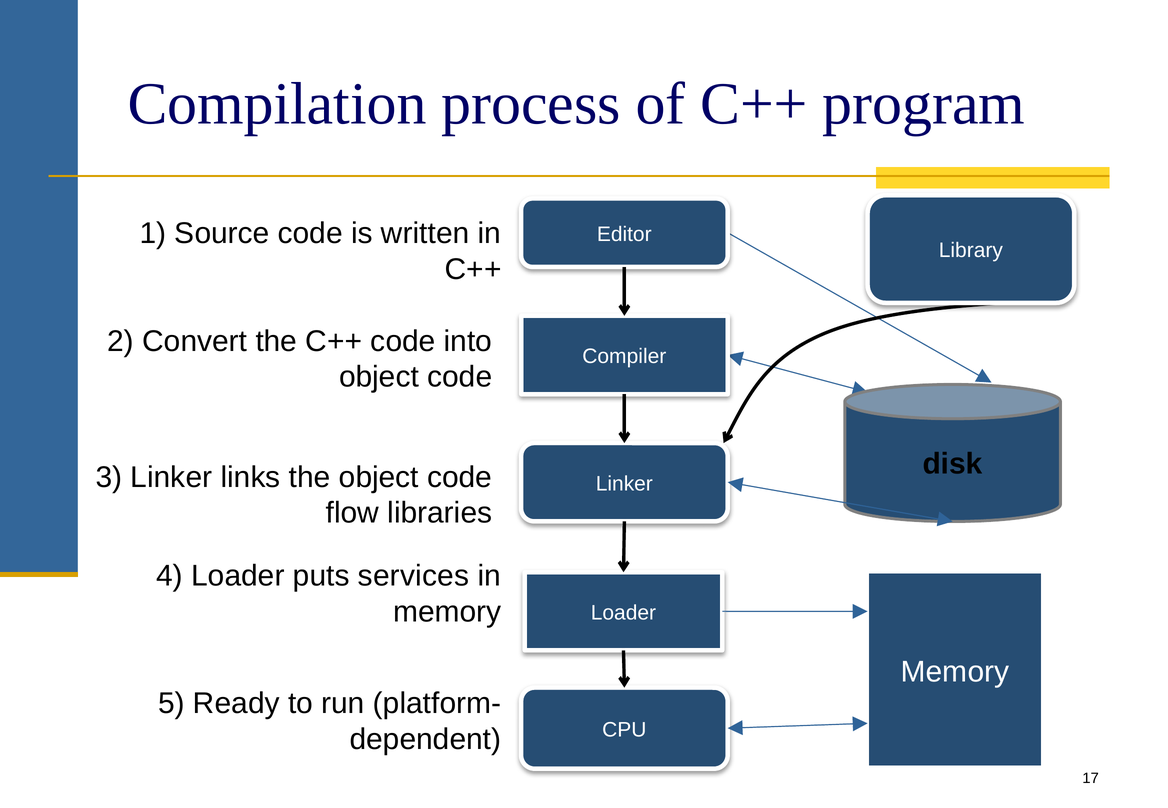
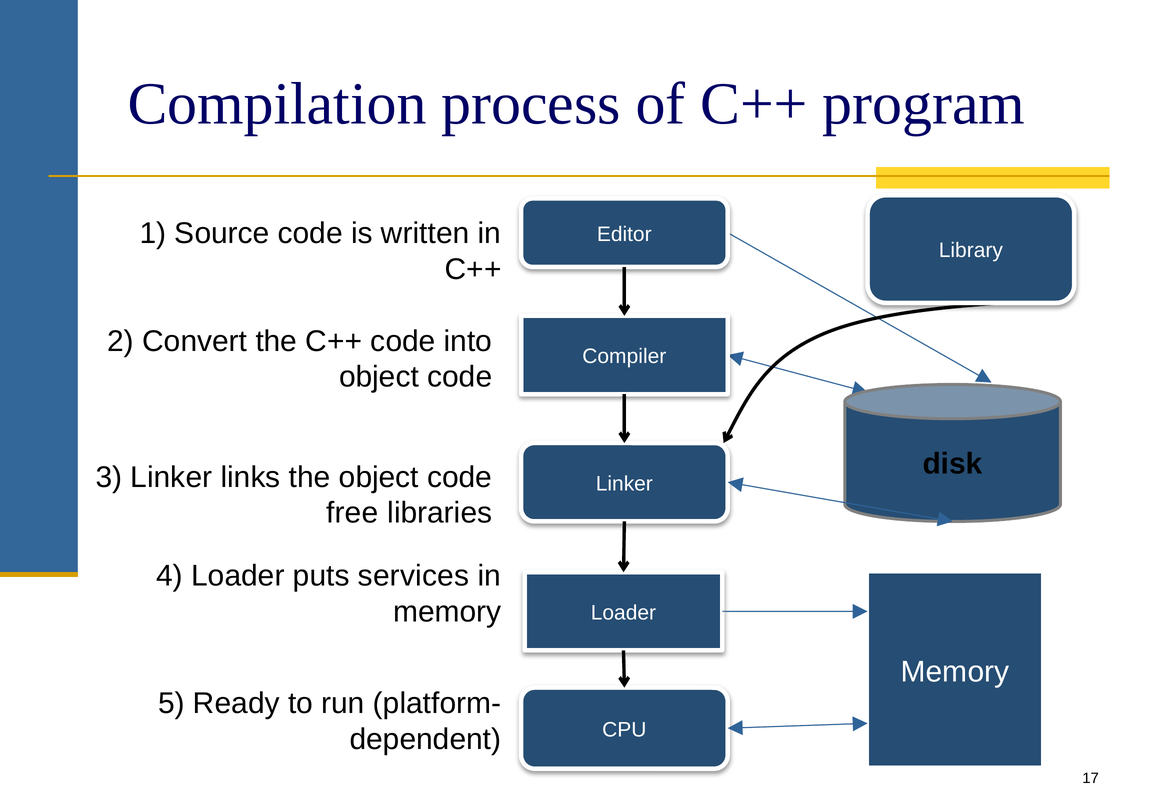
flow: flow -> free
